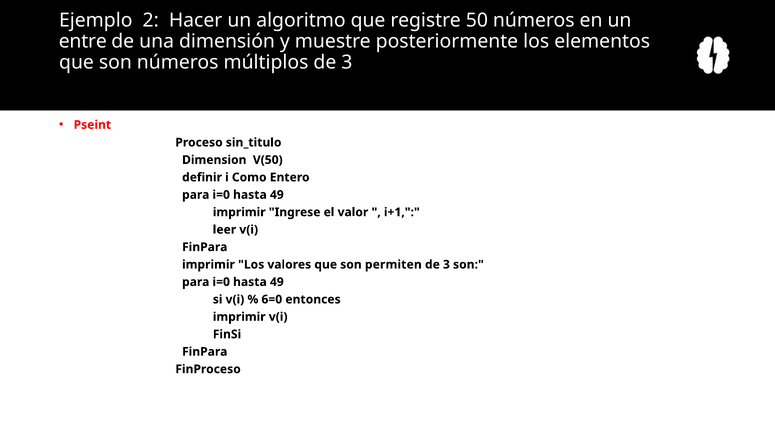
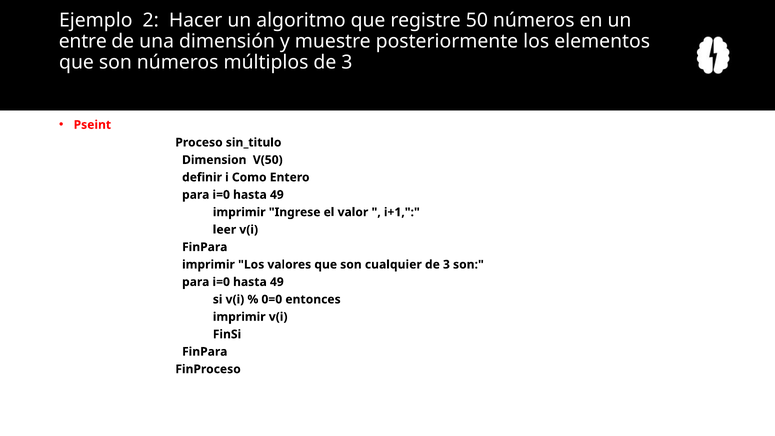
permiten: permiten -> cualquier
6=0: 6=0 -> 0=0
